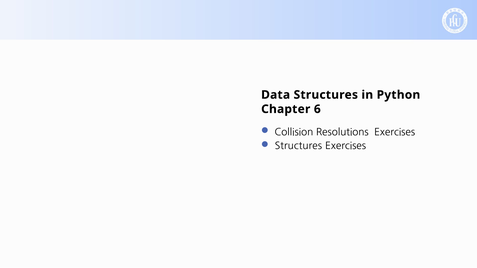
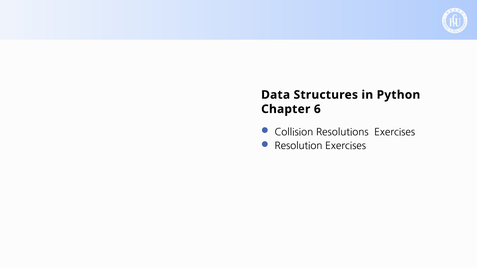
Structures at (298, 146): Structures -> Resolution
